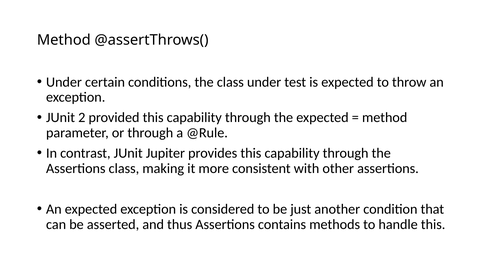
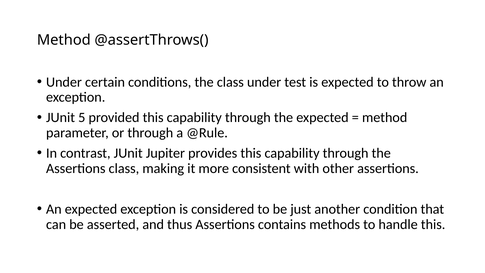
2: 2 -> 5
